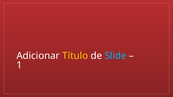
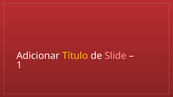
Slide colour: light blue -> pink
